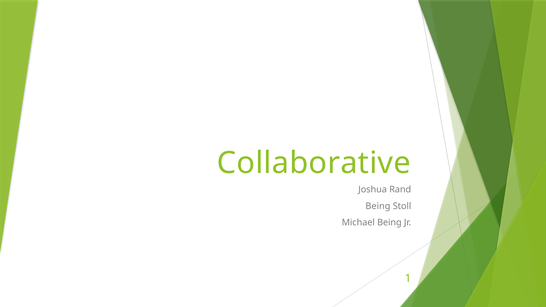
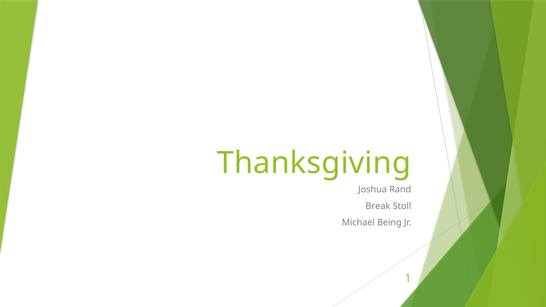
Collaborative: Collaborative -> Thanksgiving
Being at (378, 206): Being -> Break
